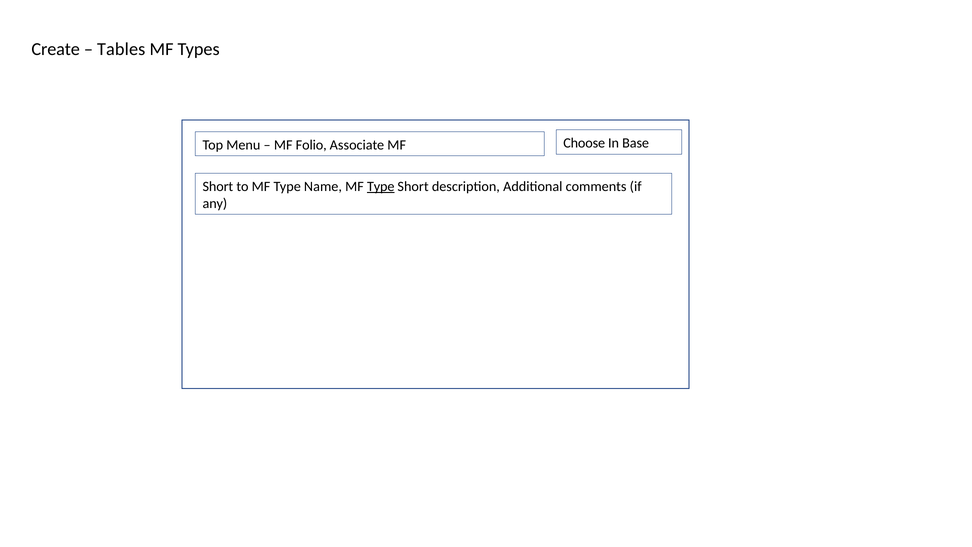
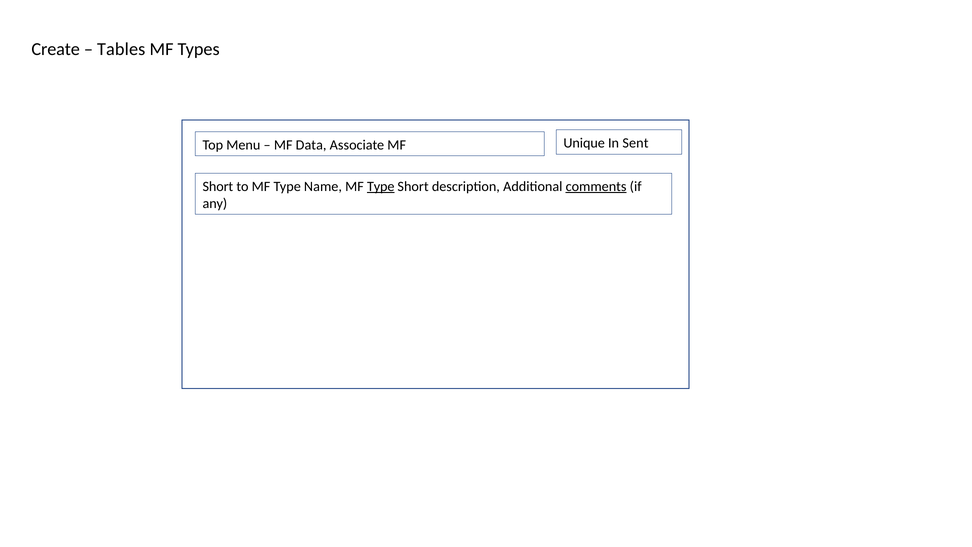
Choose: Choose -> Unique
Base: Base -> Sent
Folio: Folio -> Data
comments underline: none -> present
